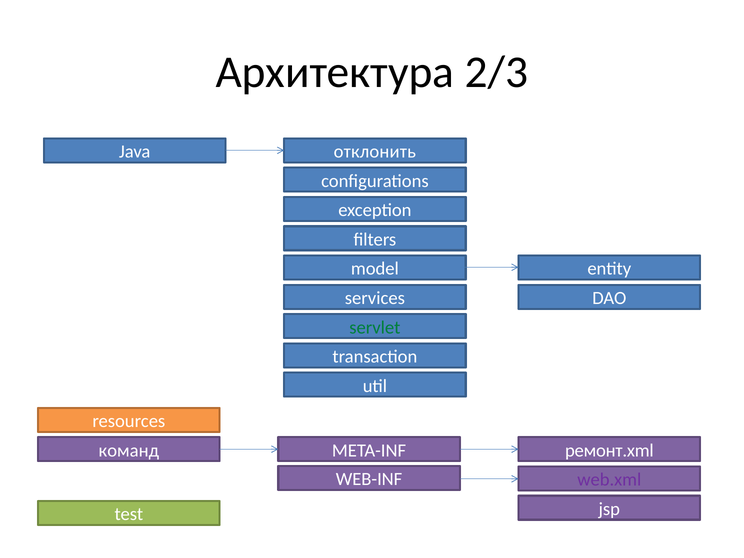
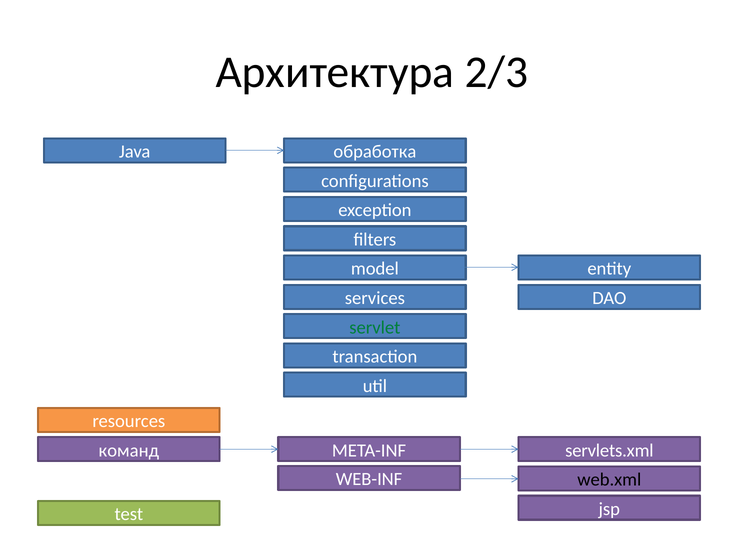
отклонить: отклонить -> обработка
ремонт.xml: ремонт.xml -> servlets.xml
web.xml colour: purple -> black
